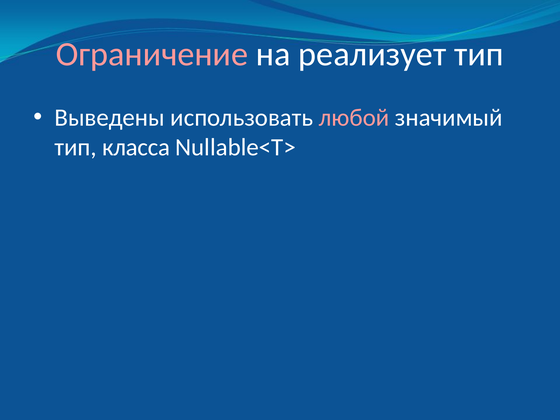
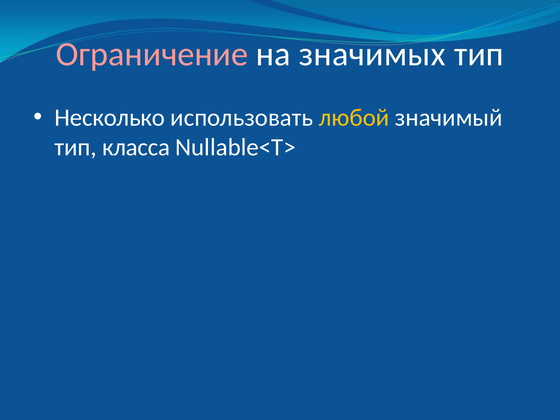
реализует: реализует -> значимых
Выведены: Выведены -> Несколько
любой colour: pink -> yellow
